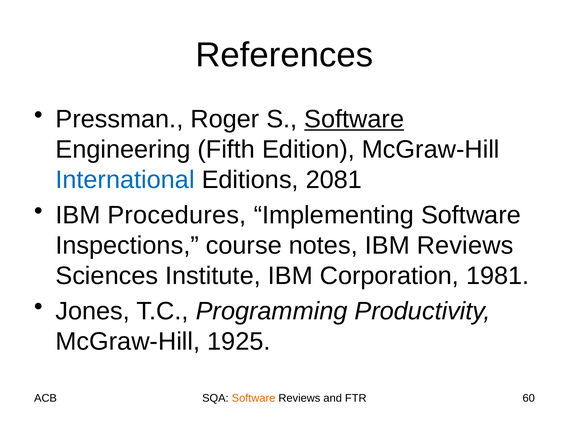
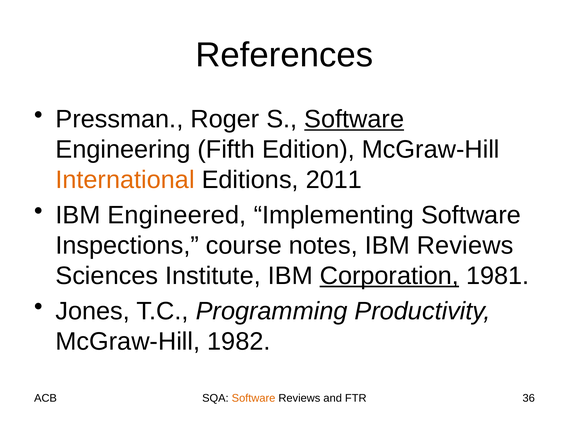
International colour: blue -> orange
2081: 2081 -> 2011
Procedures: Procedures -> Engineered
Corporation underline: none -> present
1925: 1925 -> 1982
60: 60 -> 36
